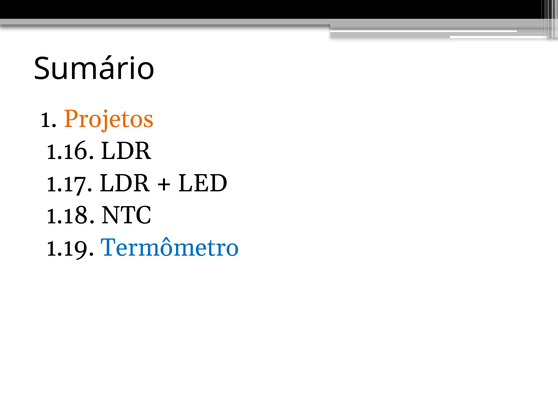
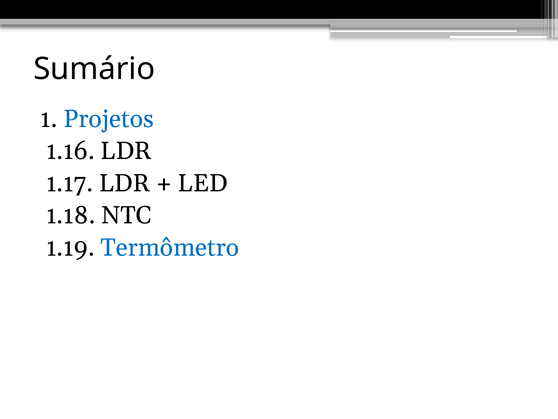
Projetos colour: orange -> blue
